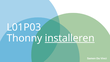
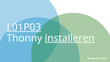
L01P03 underline: none -> present
